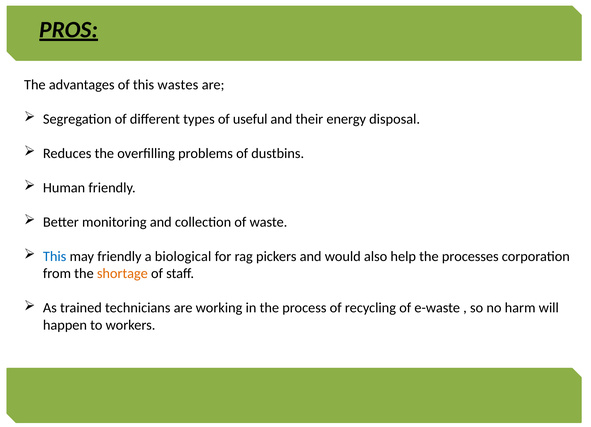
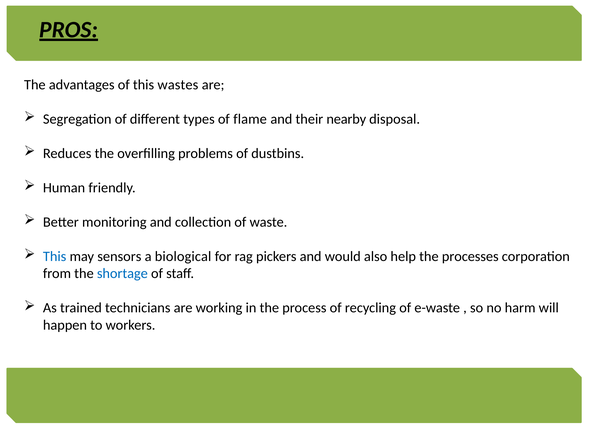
useful: useful -> flame
energy: energy -> nearby
may friendly: friendly -> sensors
shortage colour: orange -> blue
